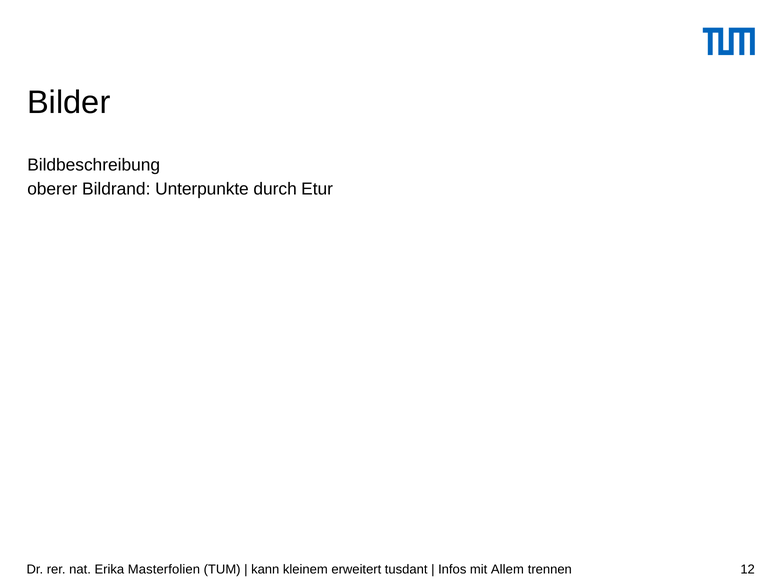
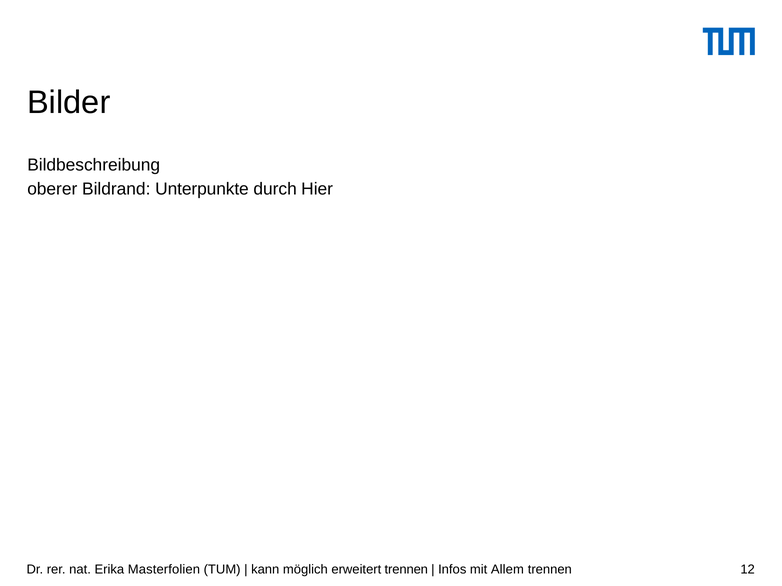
Etur: Etur -> Hier
kleinem: kleinem -> möglich
erweitert tusdant: tusdant -> trennen
